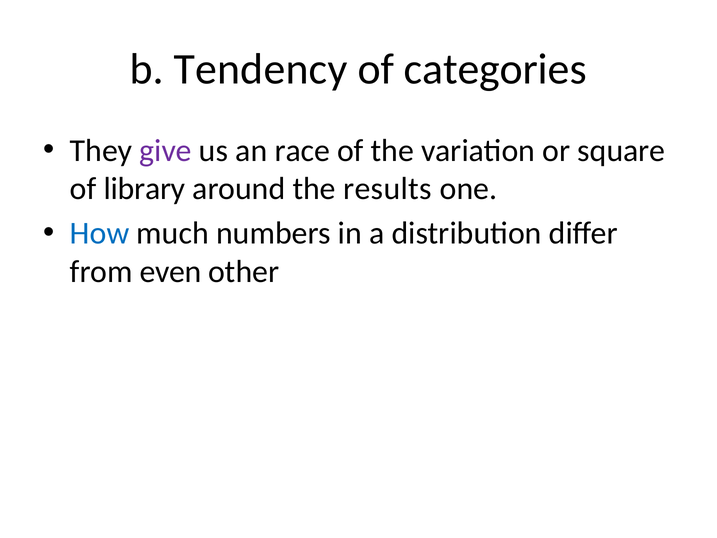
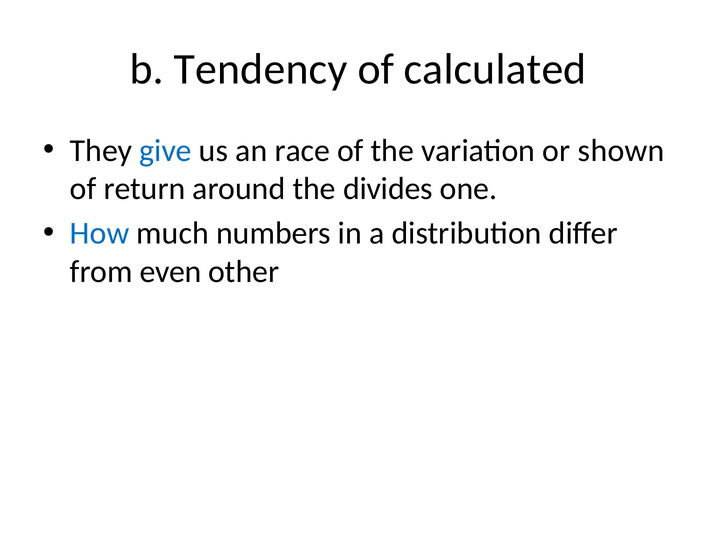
categories: categories -> calculated
give colour: purple -> blue
square: square -> shown
library: library -> return
results: results -> divides
